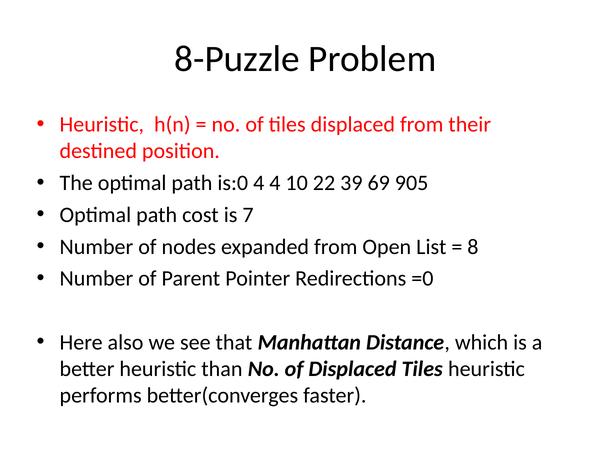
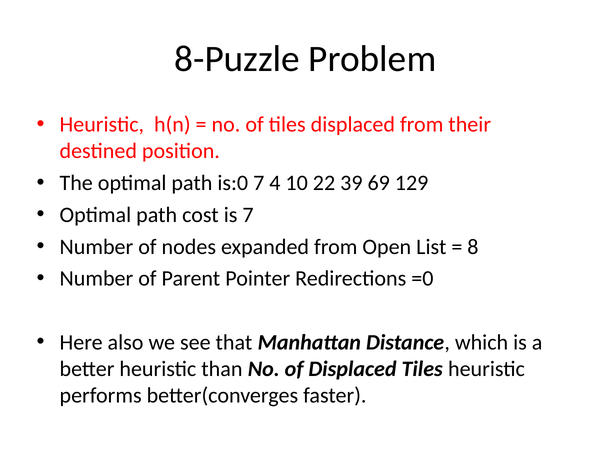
is:0 4: 4 -> 7
905: 905 -> 129
